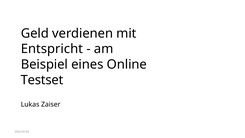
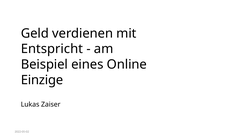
Testset: Testset -> Einzige
